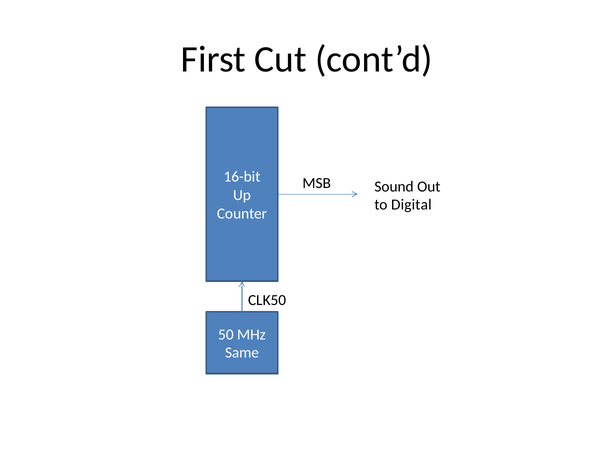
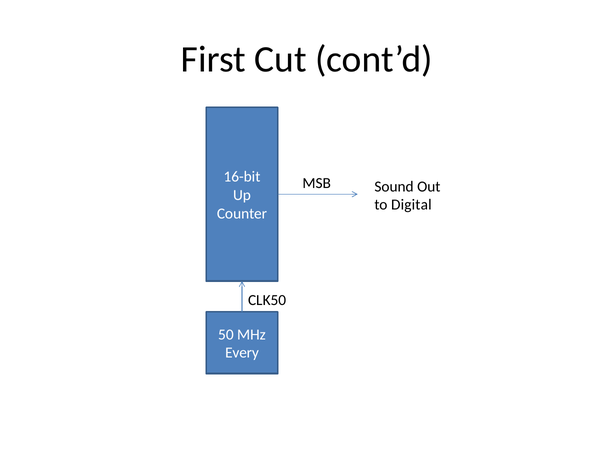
Same: Same -> Every
